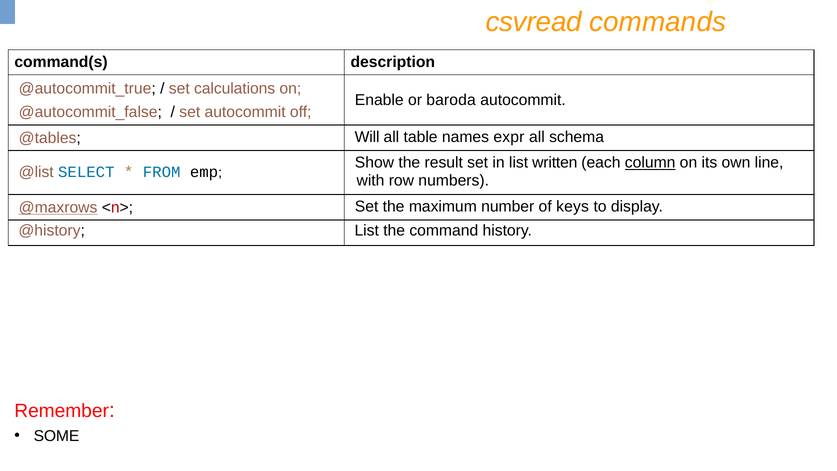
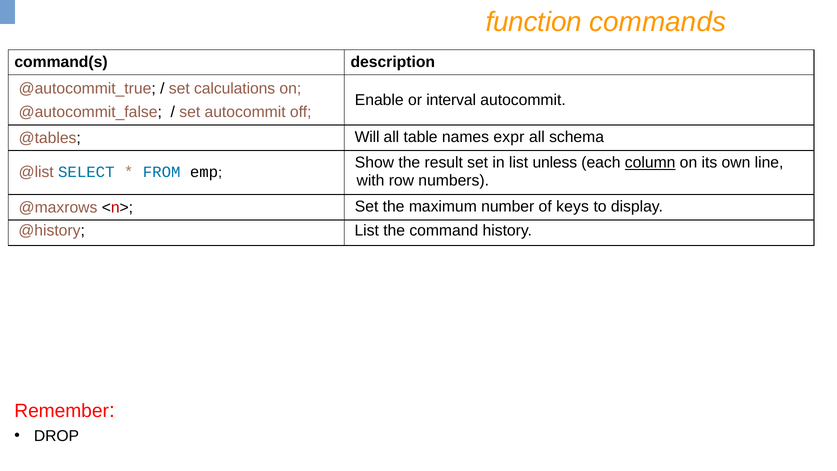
csvread: csvread -> function
baroda: baroda -> interval
written: written -> unless
@maxrows underline: present -> none
SOME: SOME -> DROP
